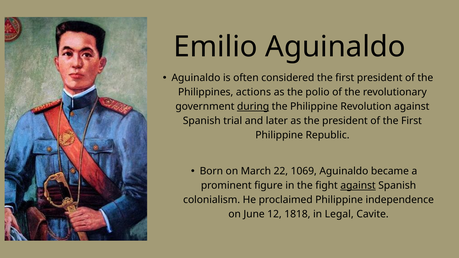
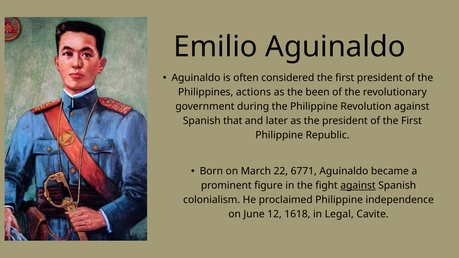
polio: polio -> been
during underline: present -> none
trial: trial -> that
1069: 1069 -> 6771
1818: 1818 -> 1618
